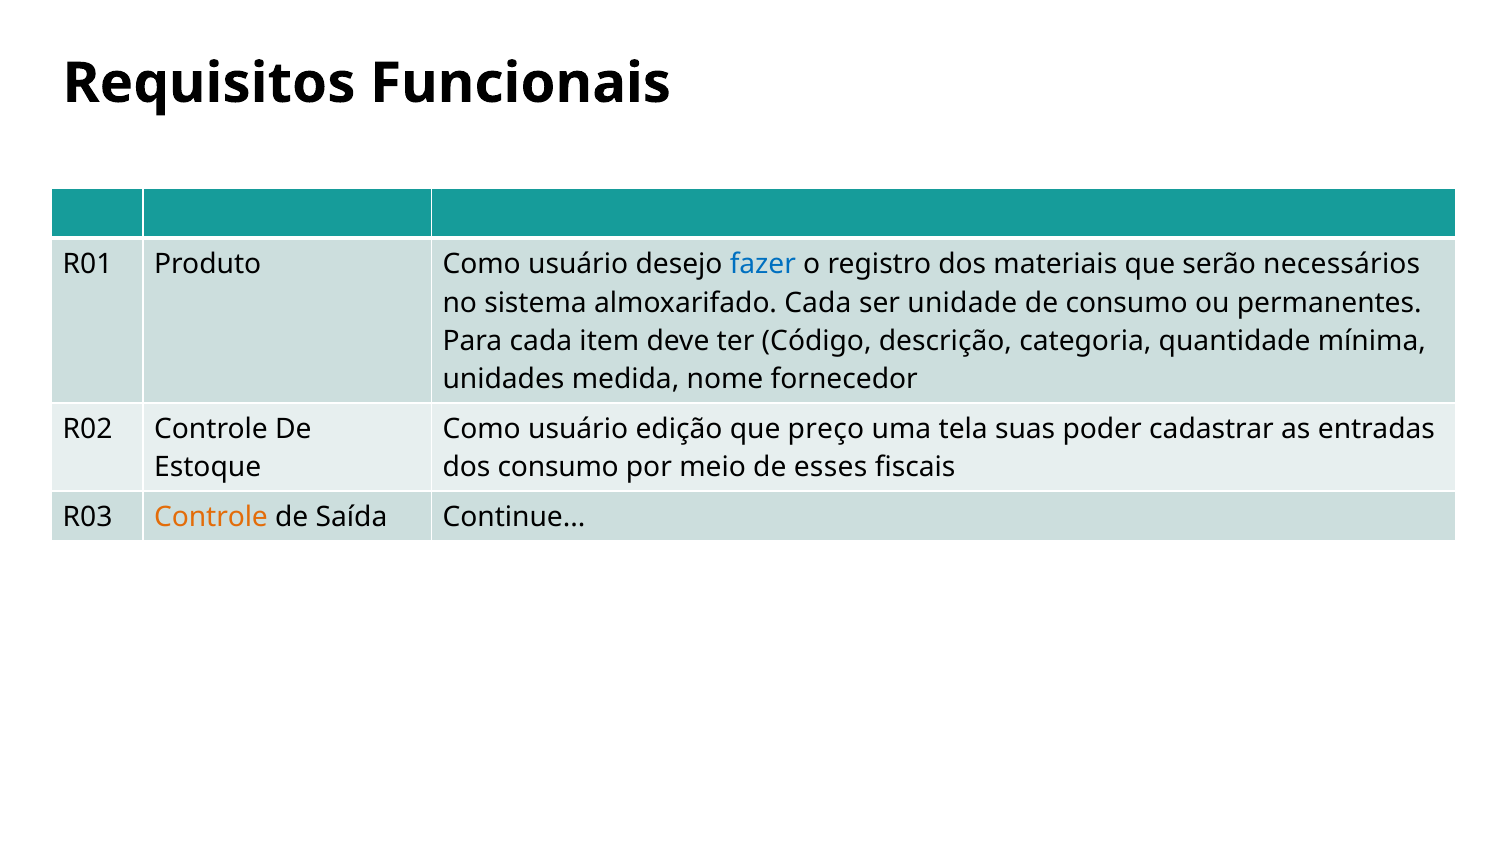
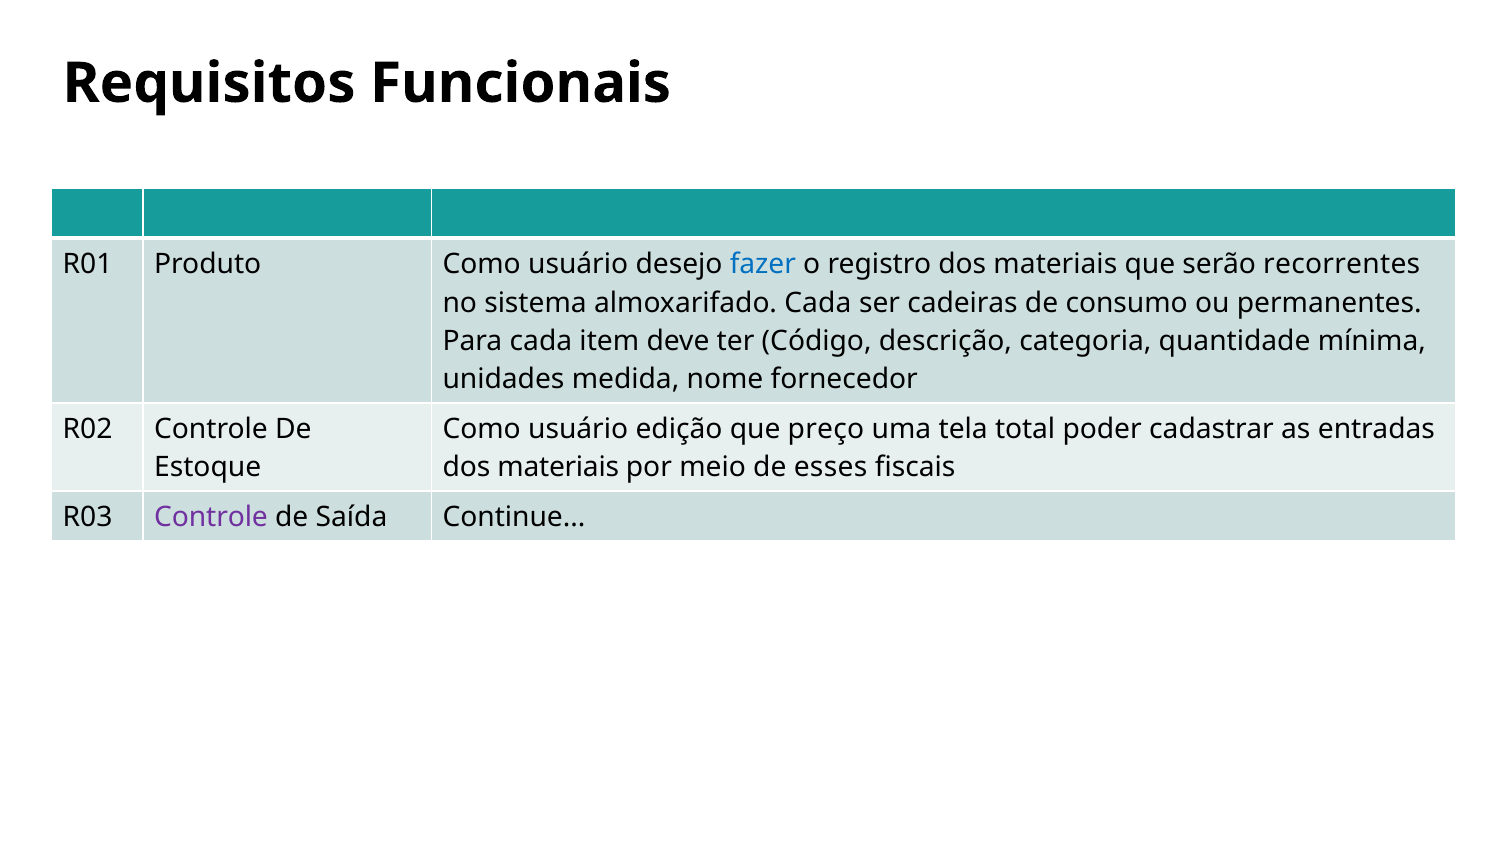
necessários: necessários -> recorrentes
unidade: unidade -> cadeiras
suas: suas -> total
consumo at (558, 468): consumo -> materiais
Controle at (211, 517) colour: orange -> purple
